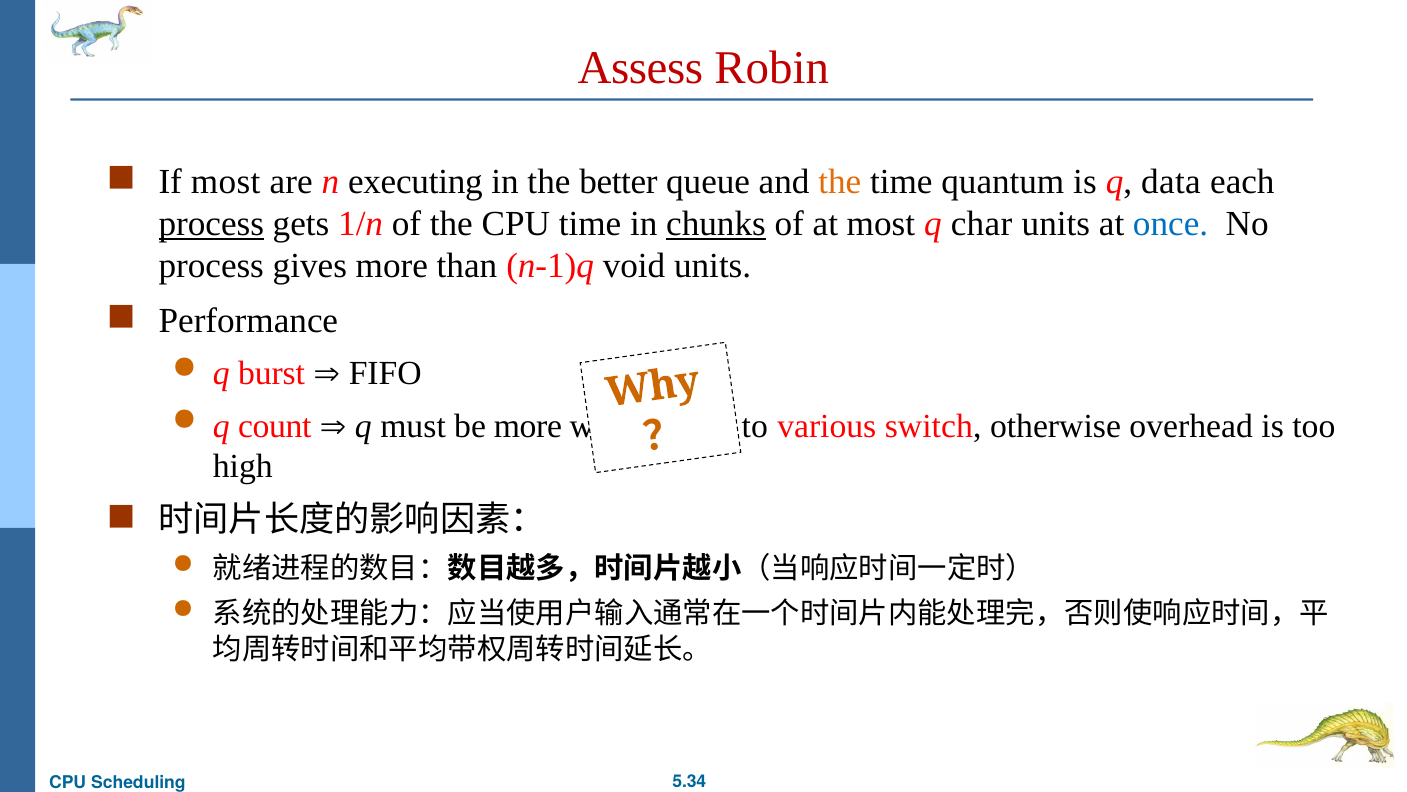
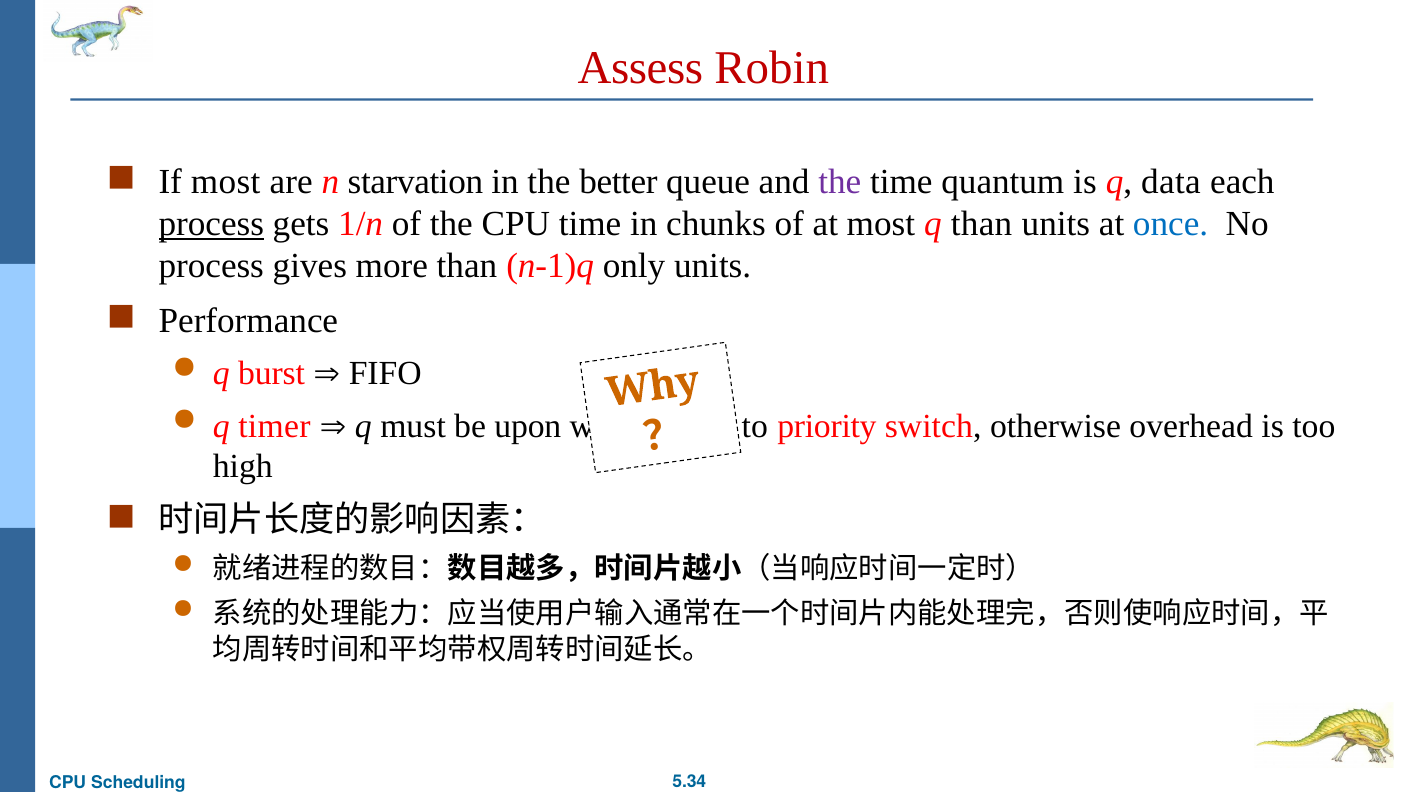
executing: executing -> starvation
the at (840, 181) colour: orange -> purple
chunks underline: present -> none
q char: char -> than
void: void -> only
count: count -> timer
be more: more -> upon
various: various -> priority
